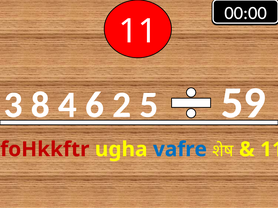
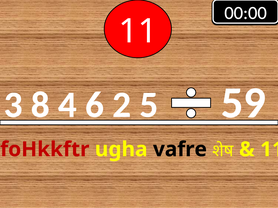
vafre colour: blue -> black
